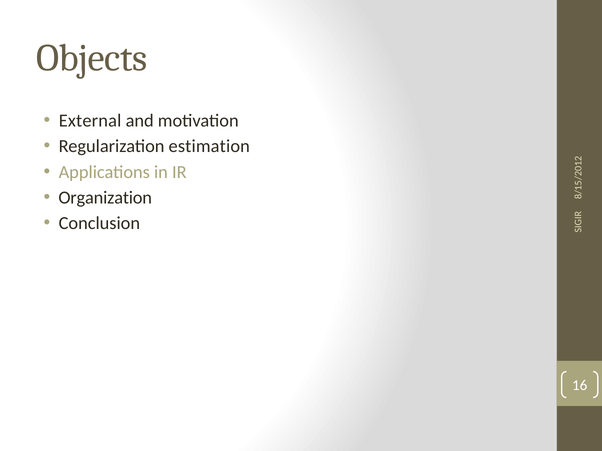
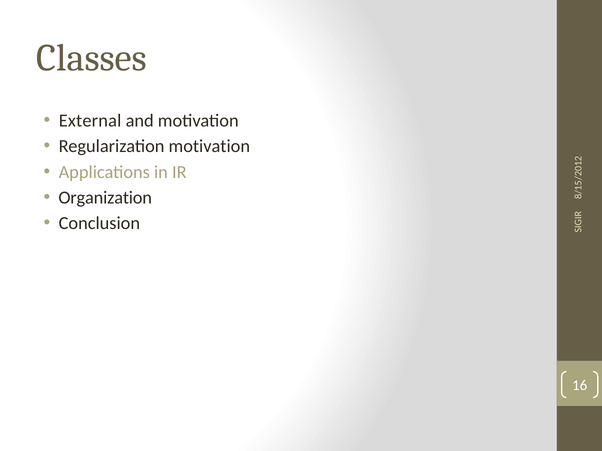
Objects: Objects -> Classes
Regularization estimation: estimation -> motivation
